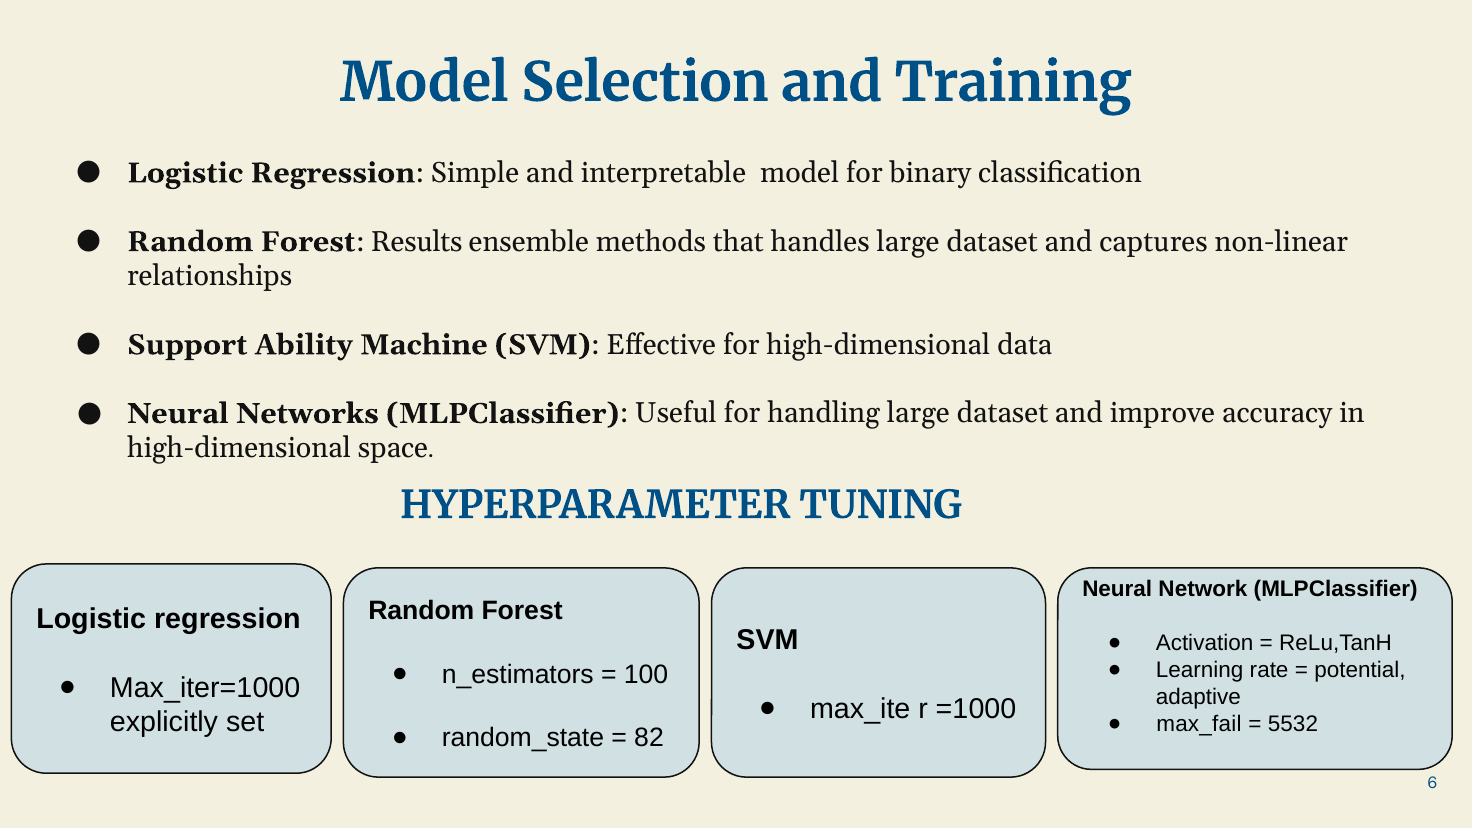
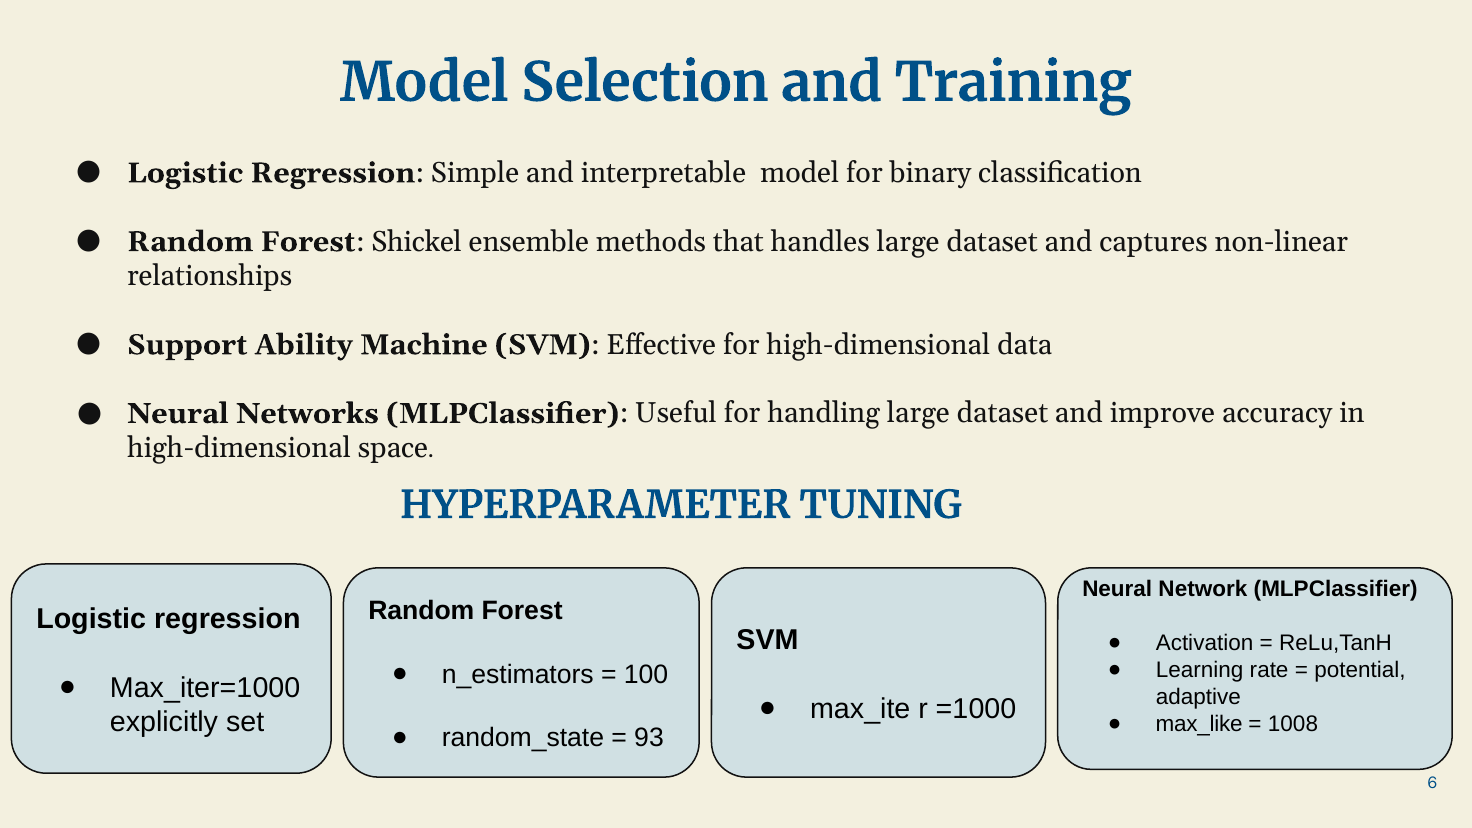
Results: Results -> Shickel
max_fail: max_fail -> max_like
5532: 5532 -> 1008
82: 82 -> 93
